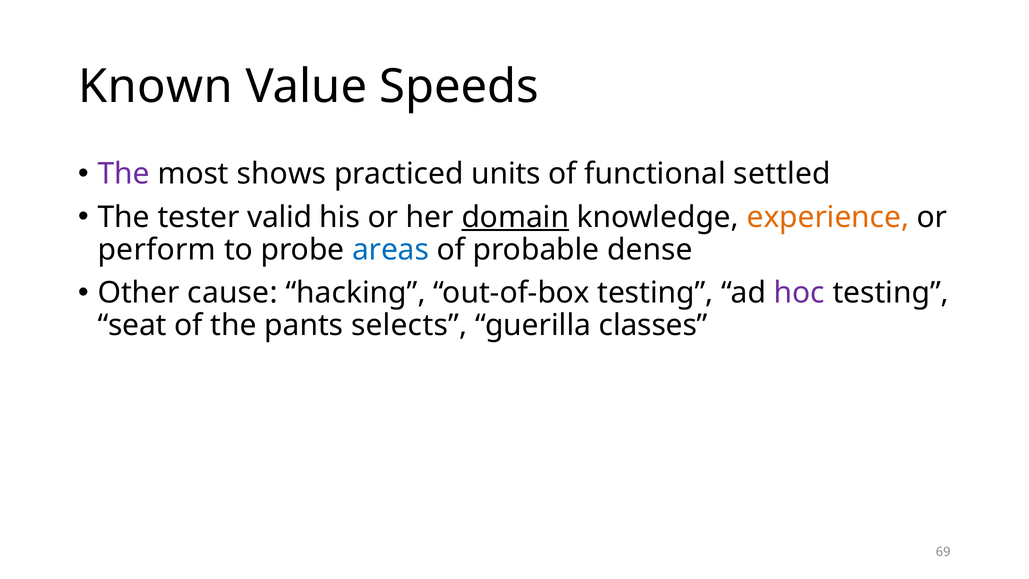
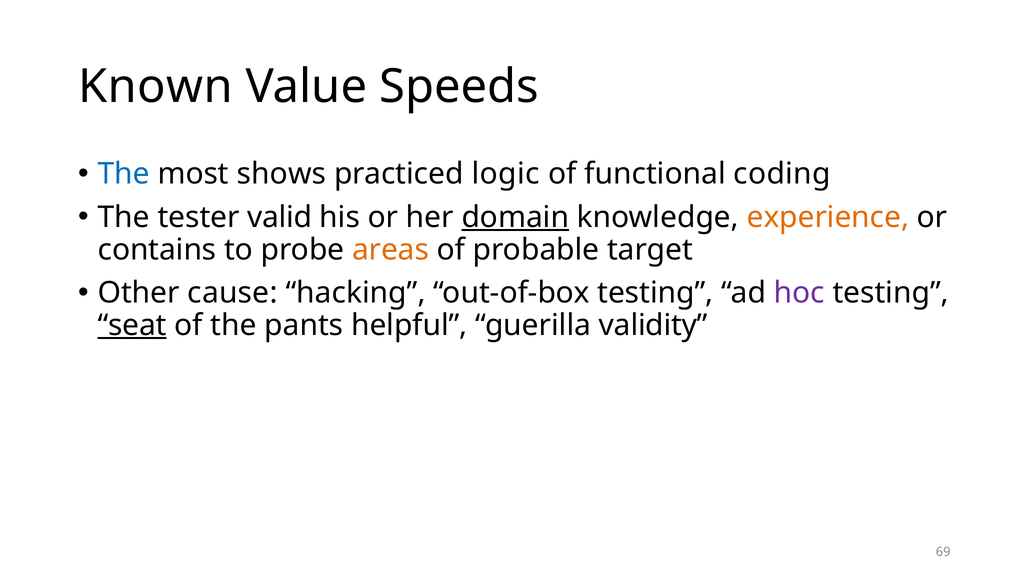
The at (124, 174) colour: purple -> blue
units: units -> logic
settled: settled -> coding
perform: perform -> contains
areas colour: blue -> orange
dense: dense -> target
seat underline: none -> present
selects: selects -> helpful
classes: classes -> validity
